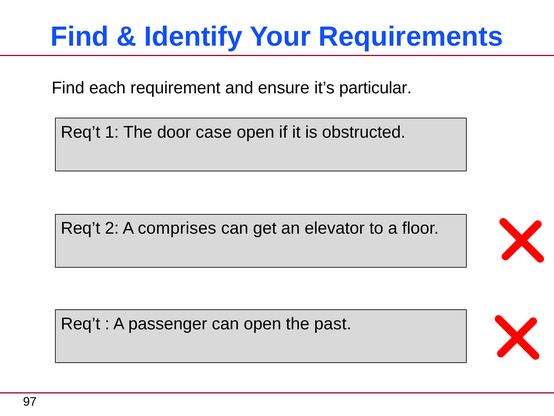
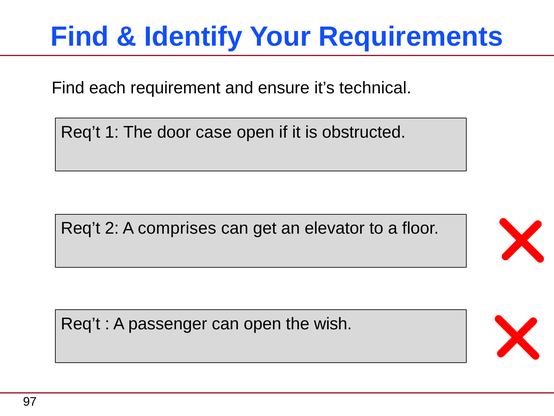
particular: particular -> technical
past: past -> wish
